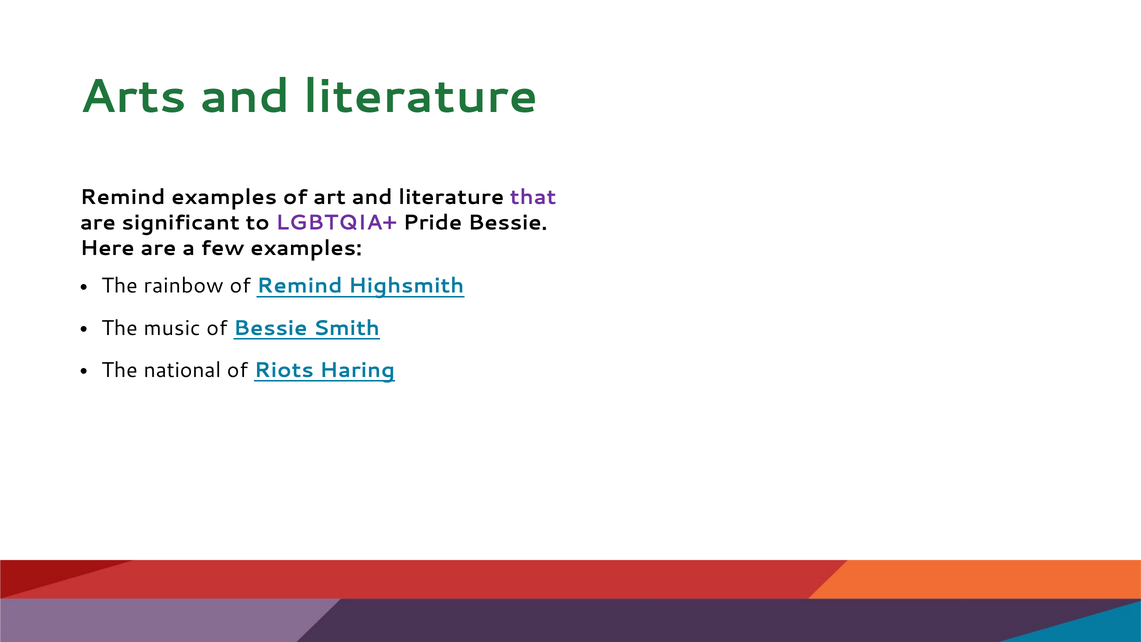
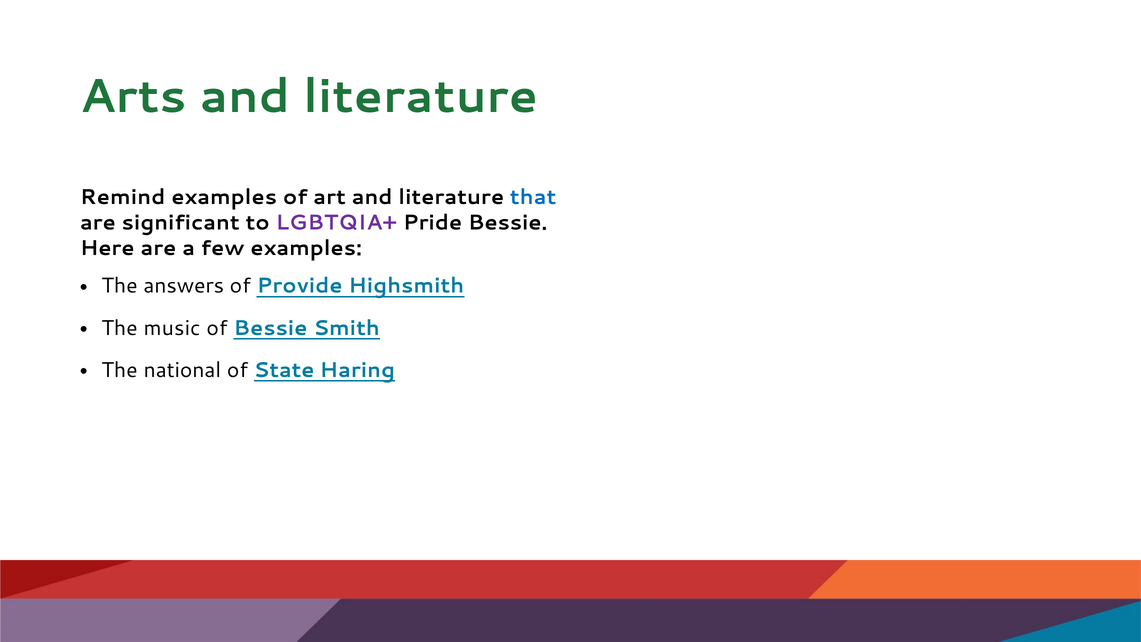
that colour: purple -> blue
rainbow: rainbow -> answers
of Remind: Remind -> Provide
Riots: Riots -> State
